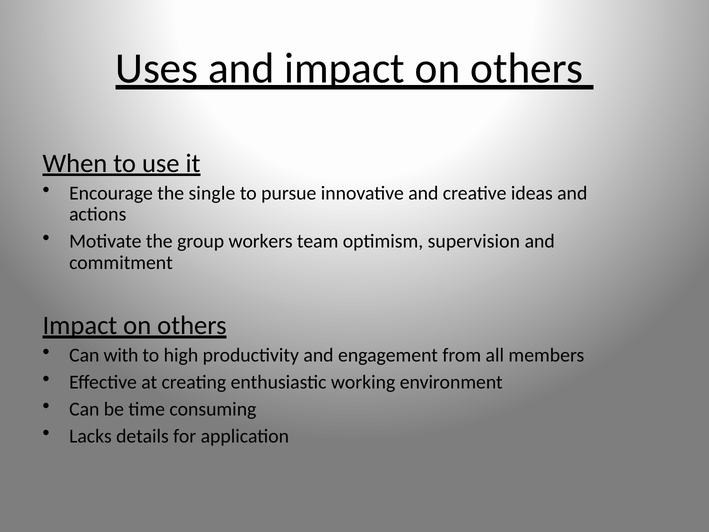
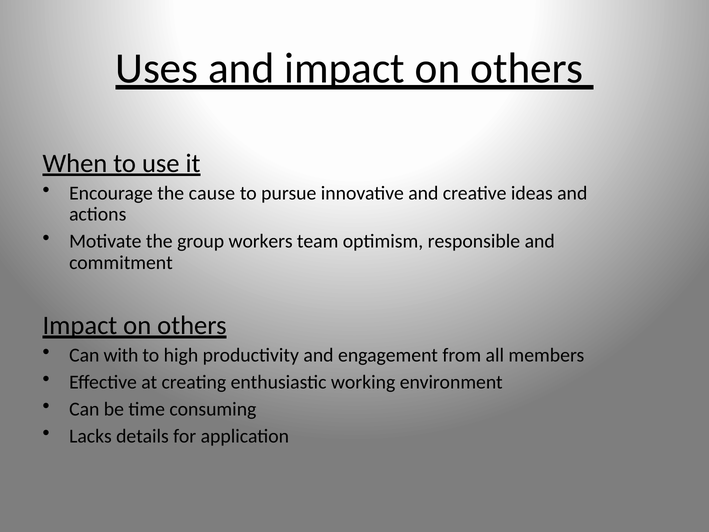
single: single -> cause
supervision: supervision -> responsible
